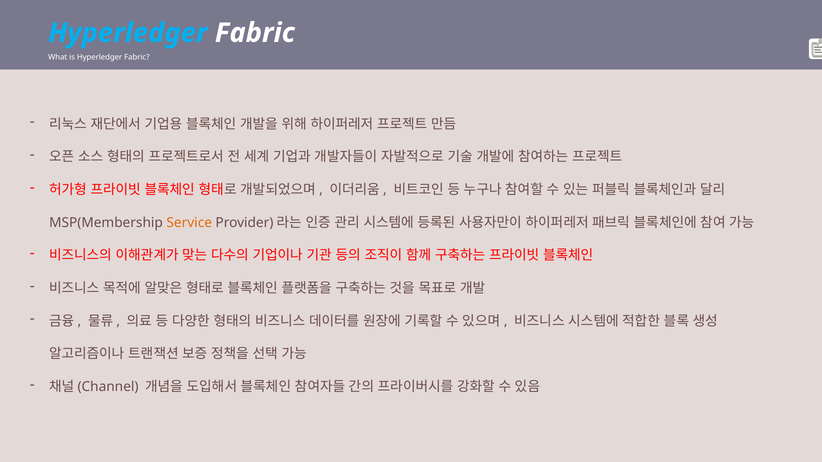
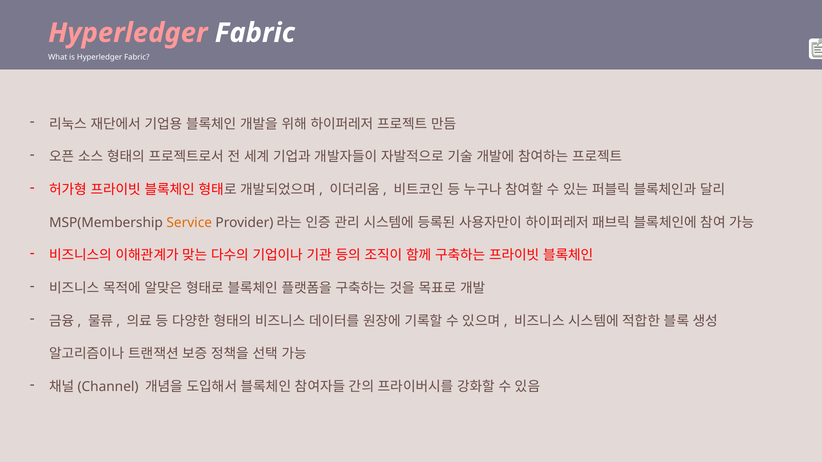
Hyperledger at (128, 33) colour: light blue -> pink
